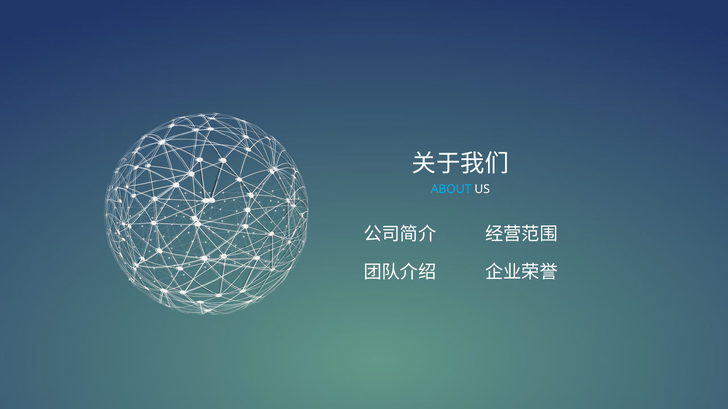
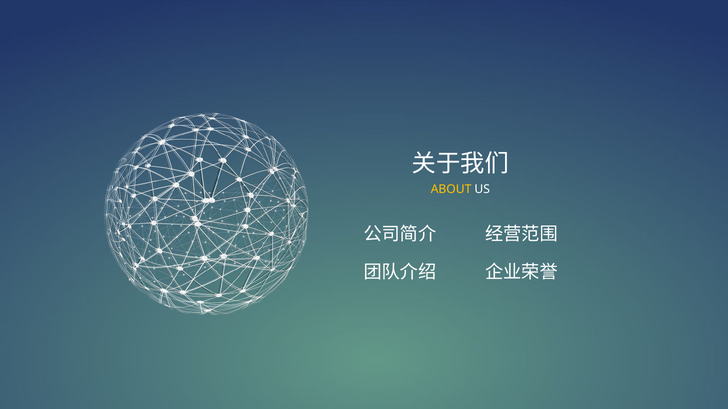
ABOUT colour: light blue -> yellow
